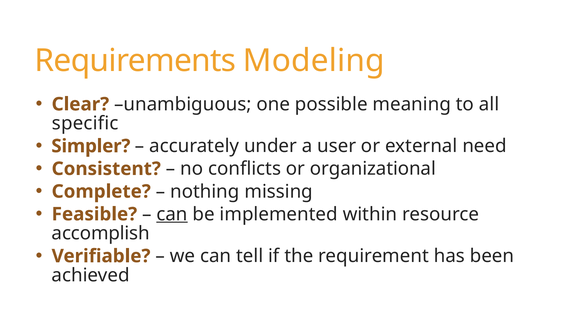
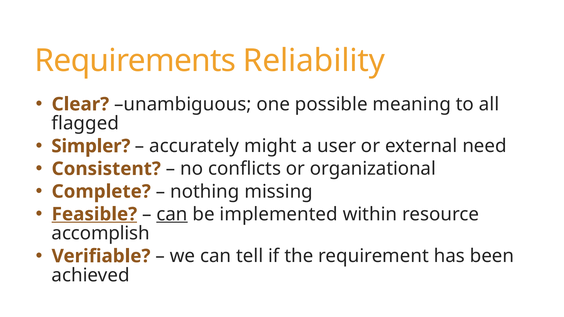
Modeling: Modeling -> Reliability
specific: specific -> flagged
under: under -> might
Feasible underline: none -> present
